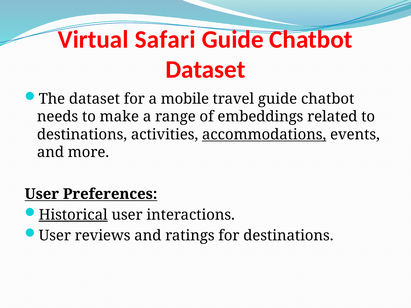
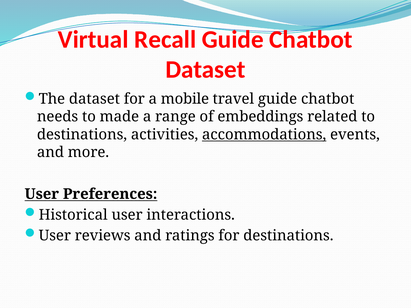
Safari: Safari -> Recall
make: make -> made
Historical underline: present -> none
